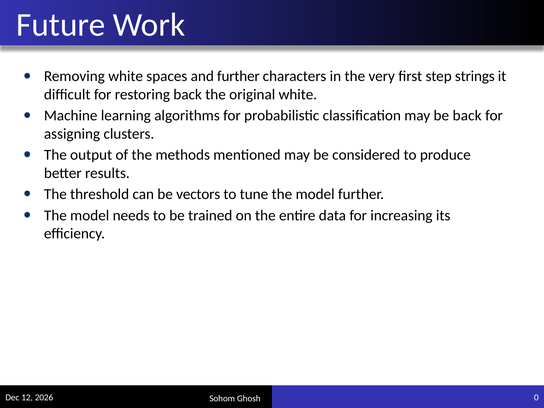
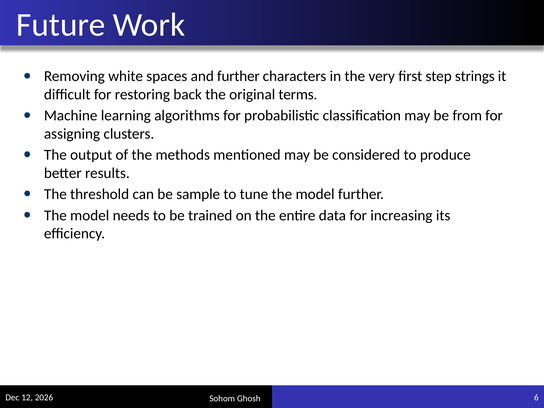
original white: white -> terms
be back: back -> from
vectors: vectors -> sample
0: 0 -> 6
